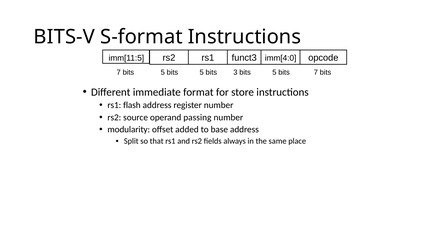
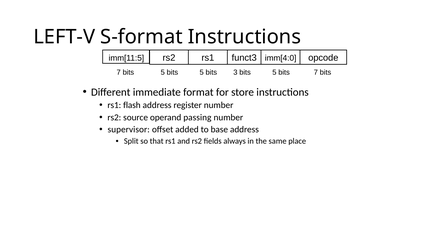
BITS-V: BITS-V -> LEFT-V
modularity: modularity -> supervisor
